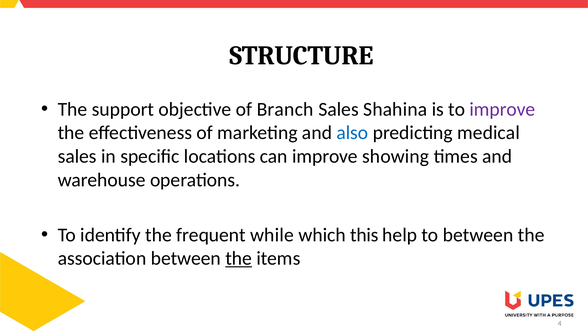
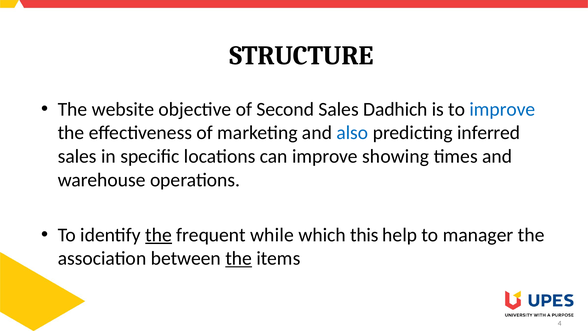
support: support -> website
Branch: Branch -> Second
Shahina: Shahina -> Dadhich
improve at (502, 109) colour: purple -> blue
medical: medical -> inferred
the at (159, 235) underline: none -> present
to between: between -> manager
